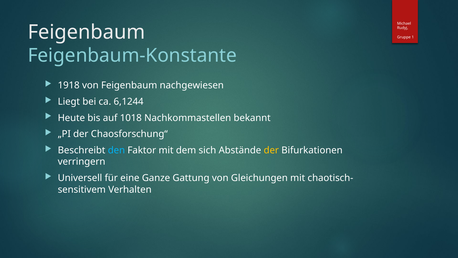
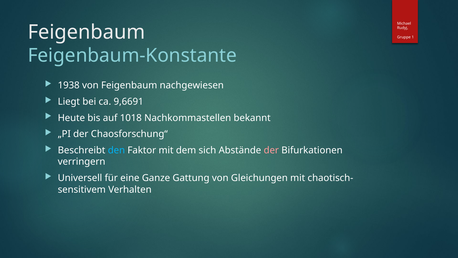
1918: 1918 -> 1938
6,1244: 6,1244 -> 9,6691
der at (271, 150) colour: yellow -> pink
